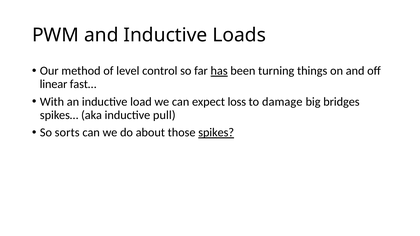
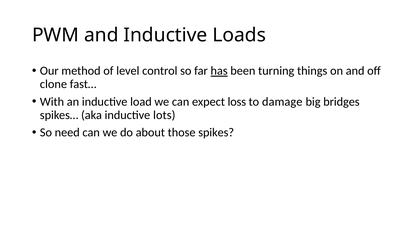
linear: linear -> clone
pull: pull -> lots
sorts: sorts -> need
spikes underline: present -> none
